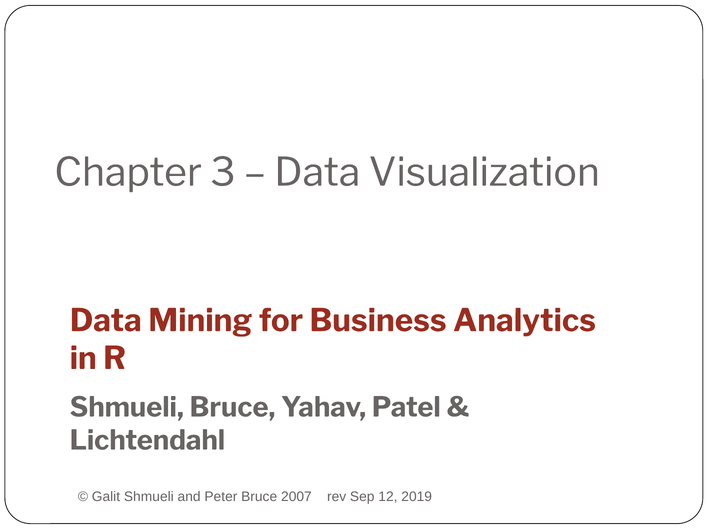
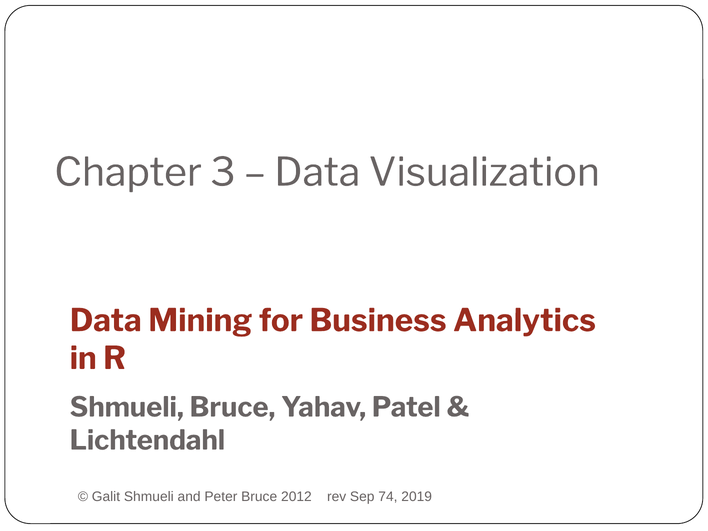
2007: 2007 -> 2012
12: 12 -> 74
